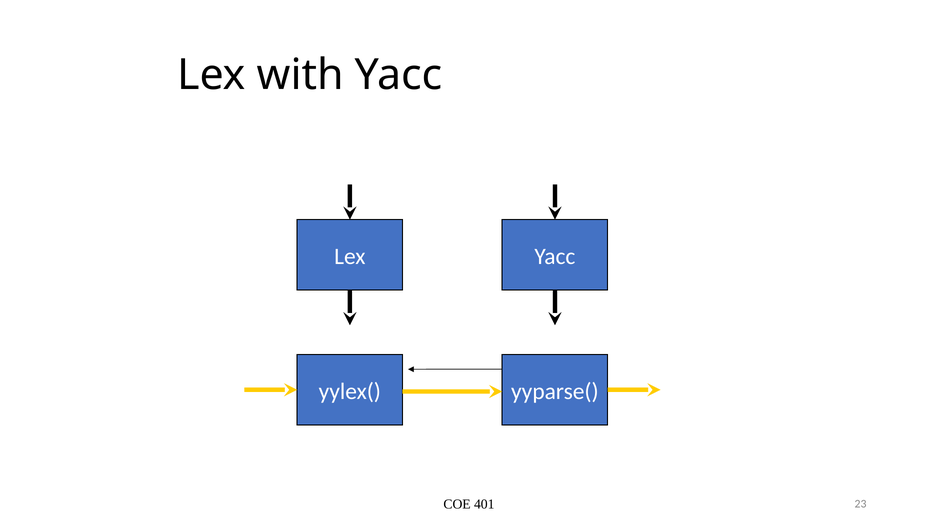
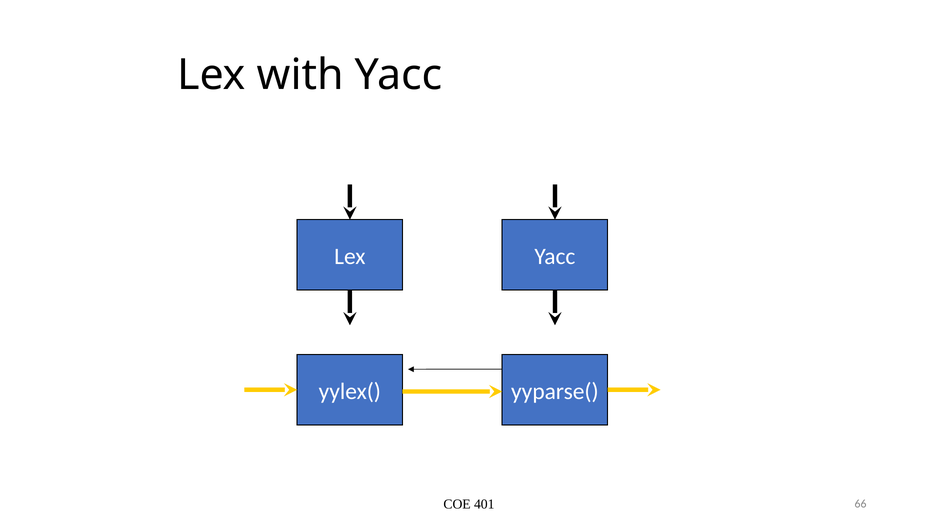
23: 23 -> 66
